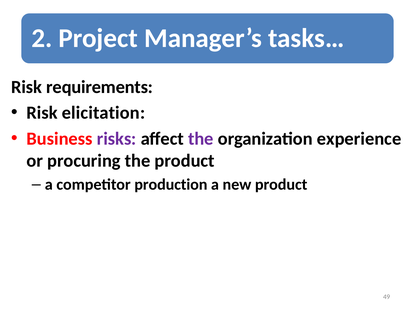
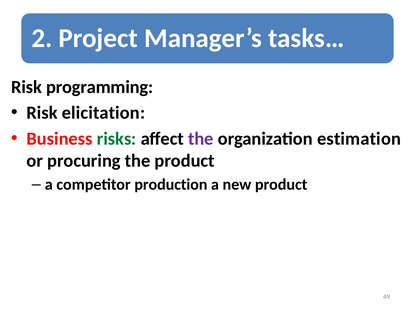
requirements: requirements -> programming
risks colour: purple -> green
experience: experience -> estimation
